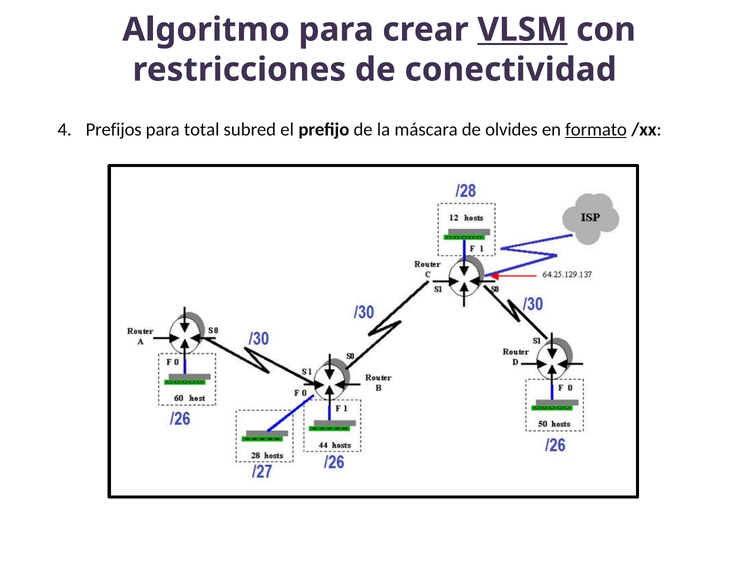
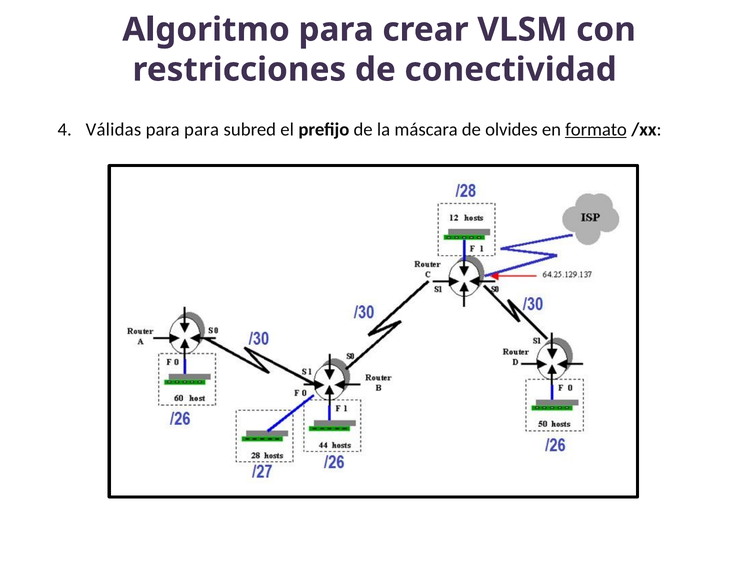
VLSM underline: present -> none
Prefijos: Prefijos -> Válidas
para total: total -> para
